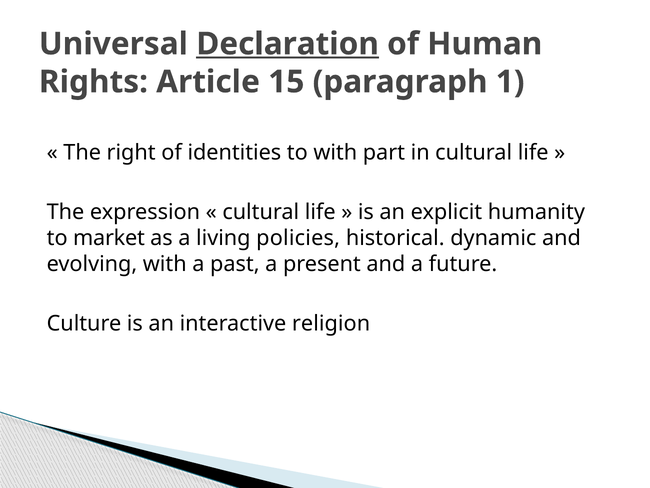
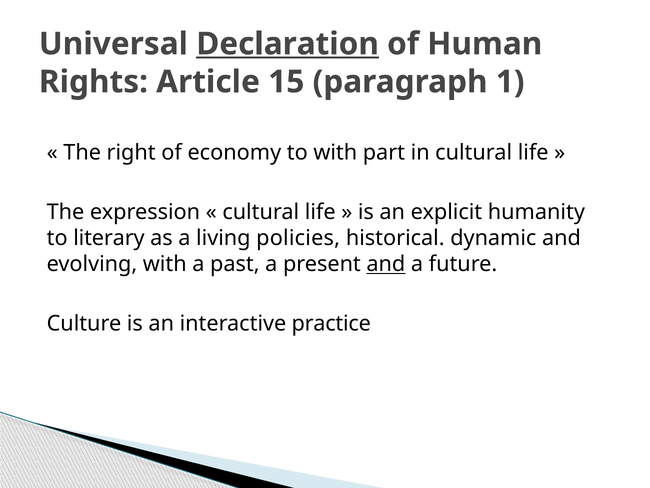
identities: identities -> economy
market: market -> literary
and at (386, 264) underline: none -> present
religion: religion -> practice
